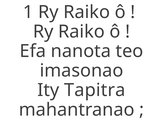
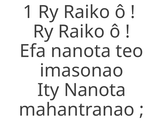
Ity Tapitra: Tapitra -> Nanota
